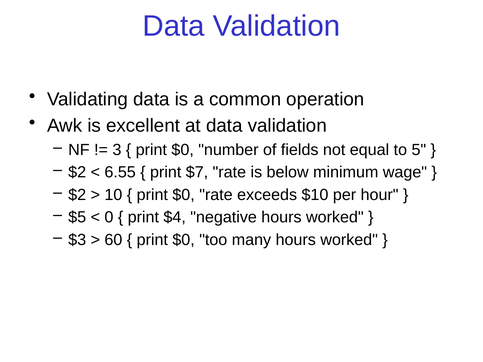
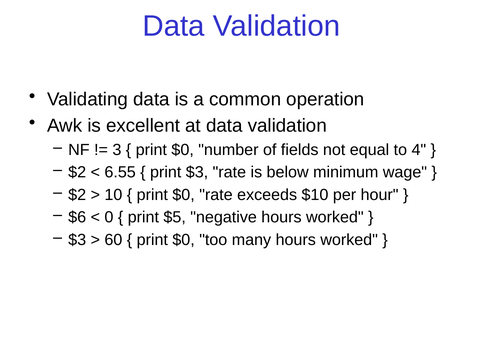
5: 5 -> 4
print $7: $7 -> $3
$5: $5 -> $6
$4: $4 -> $5
